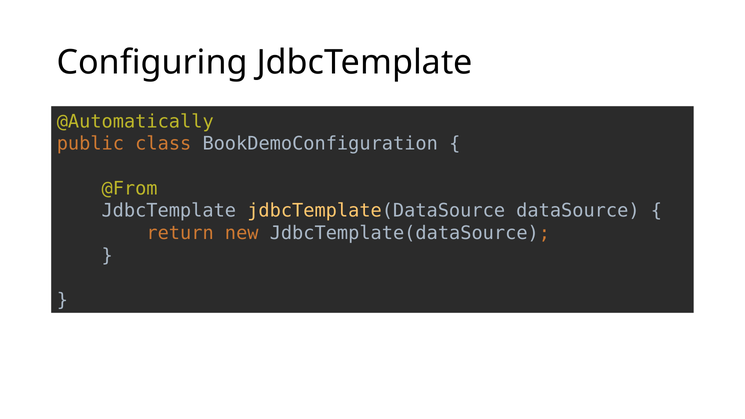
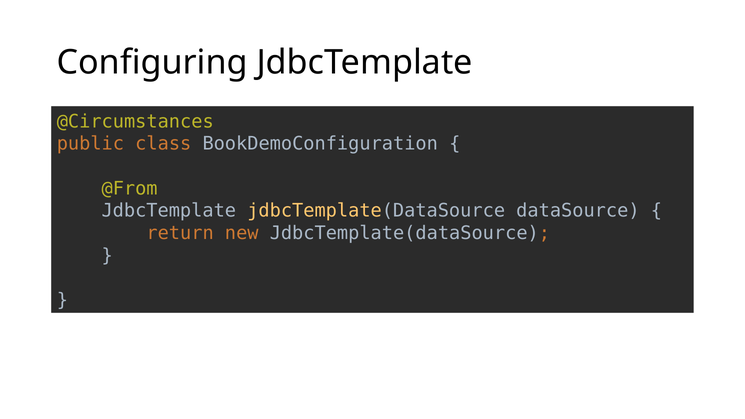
@Automatically: @Automatically -> @Circumstances
